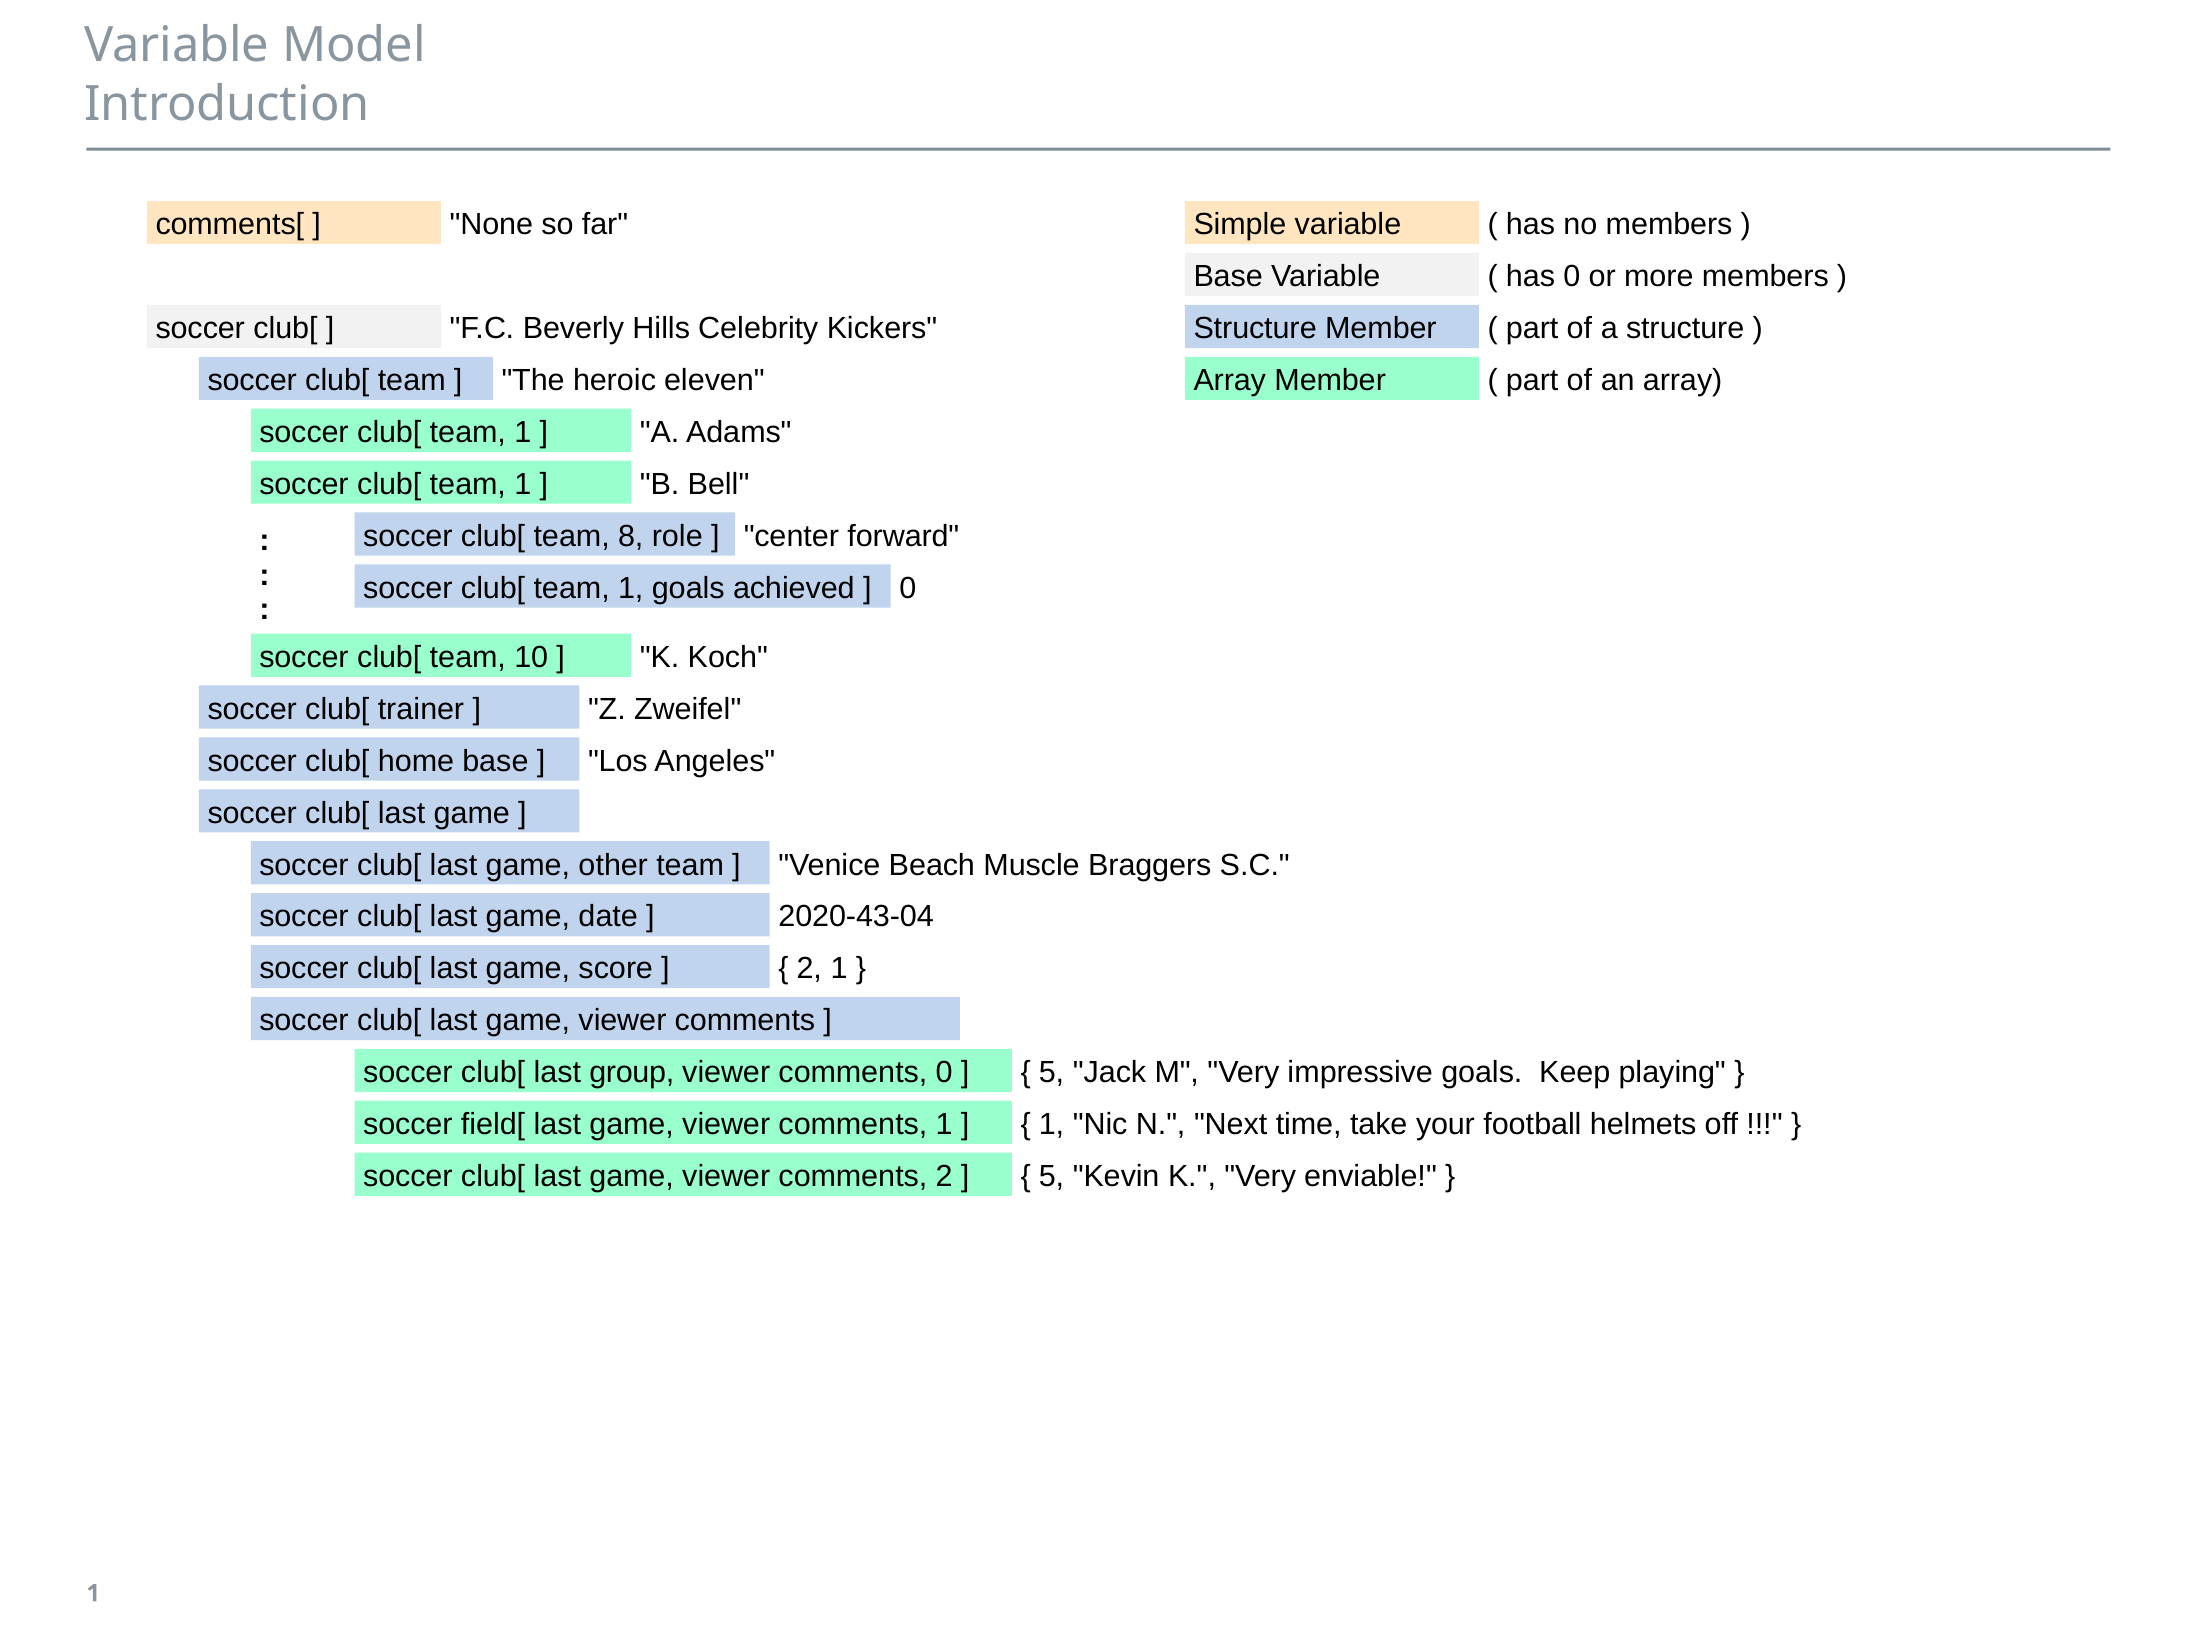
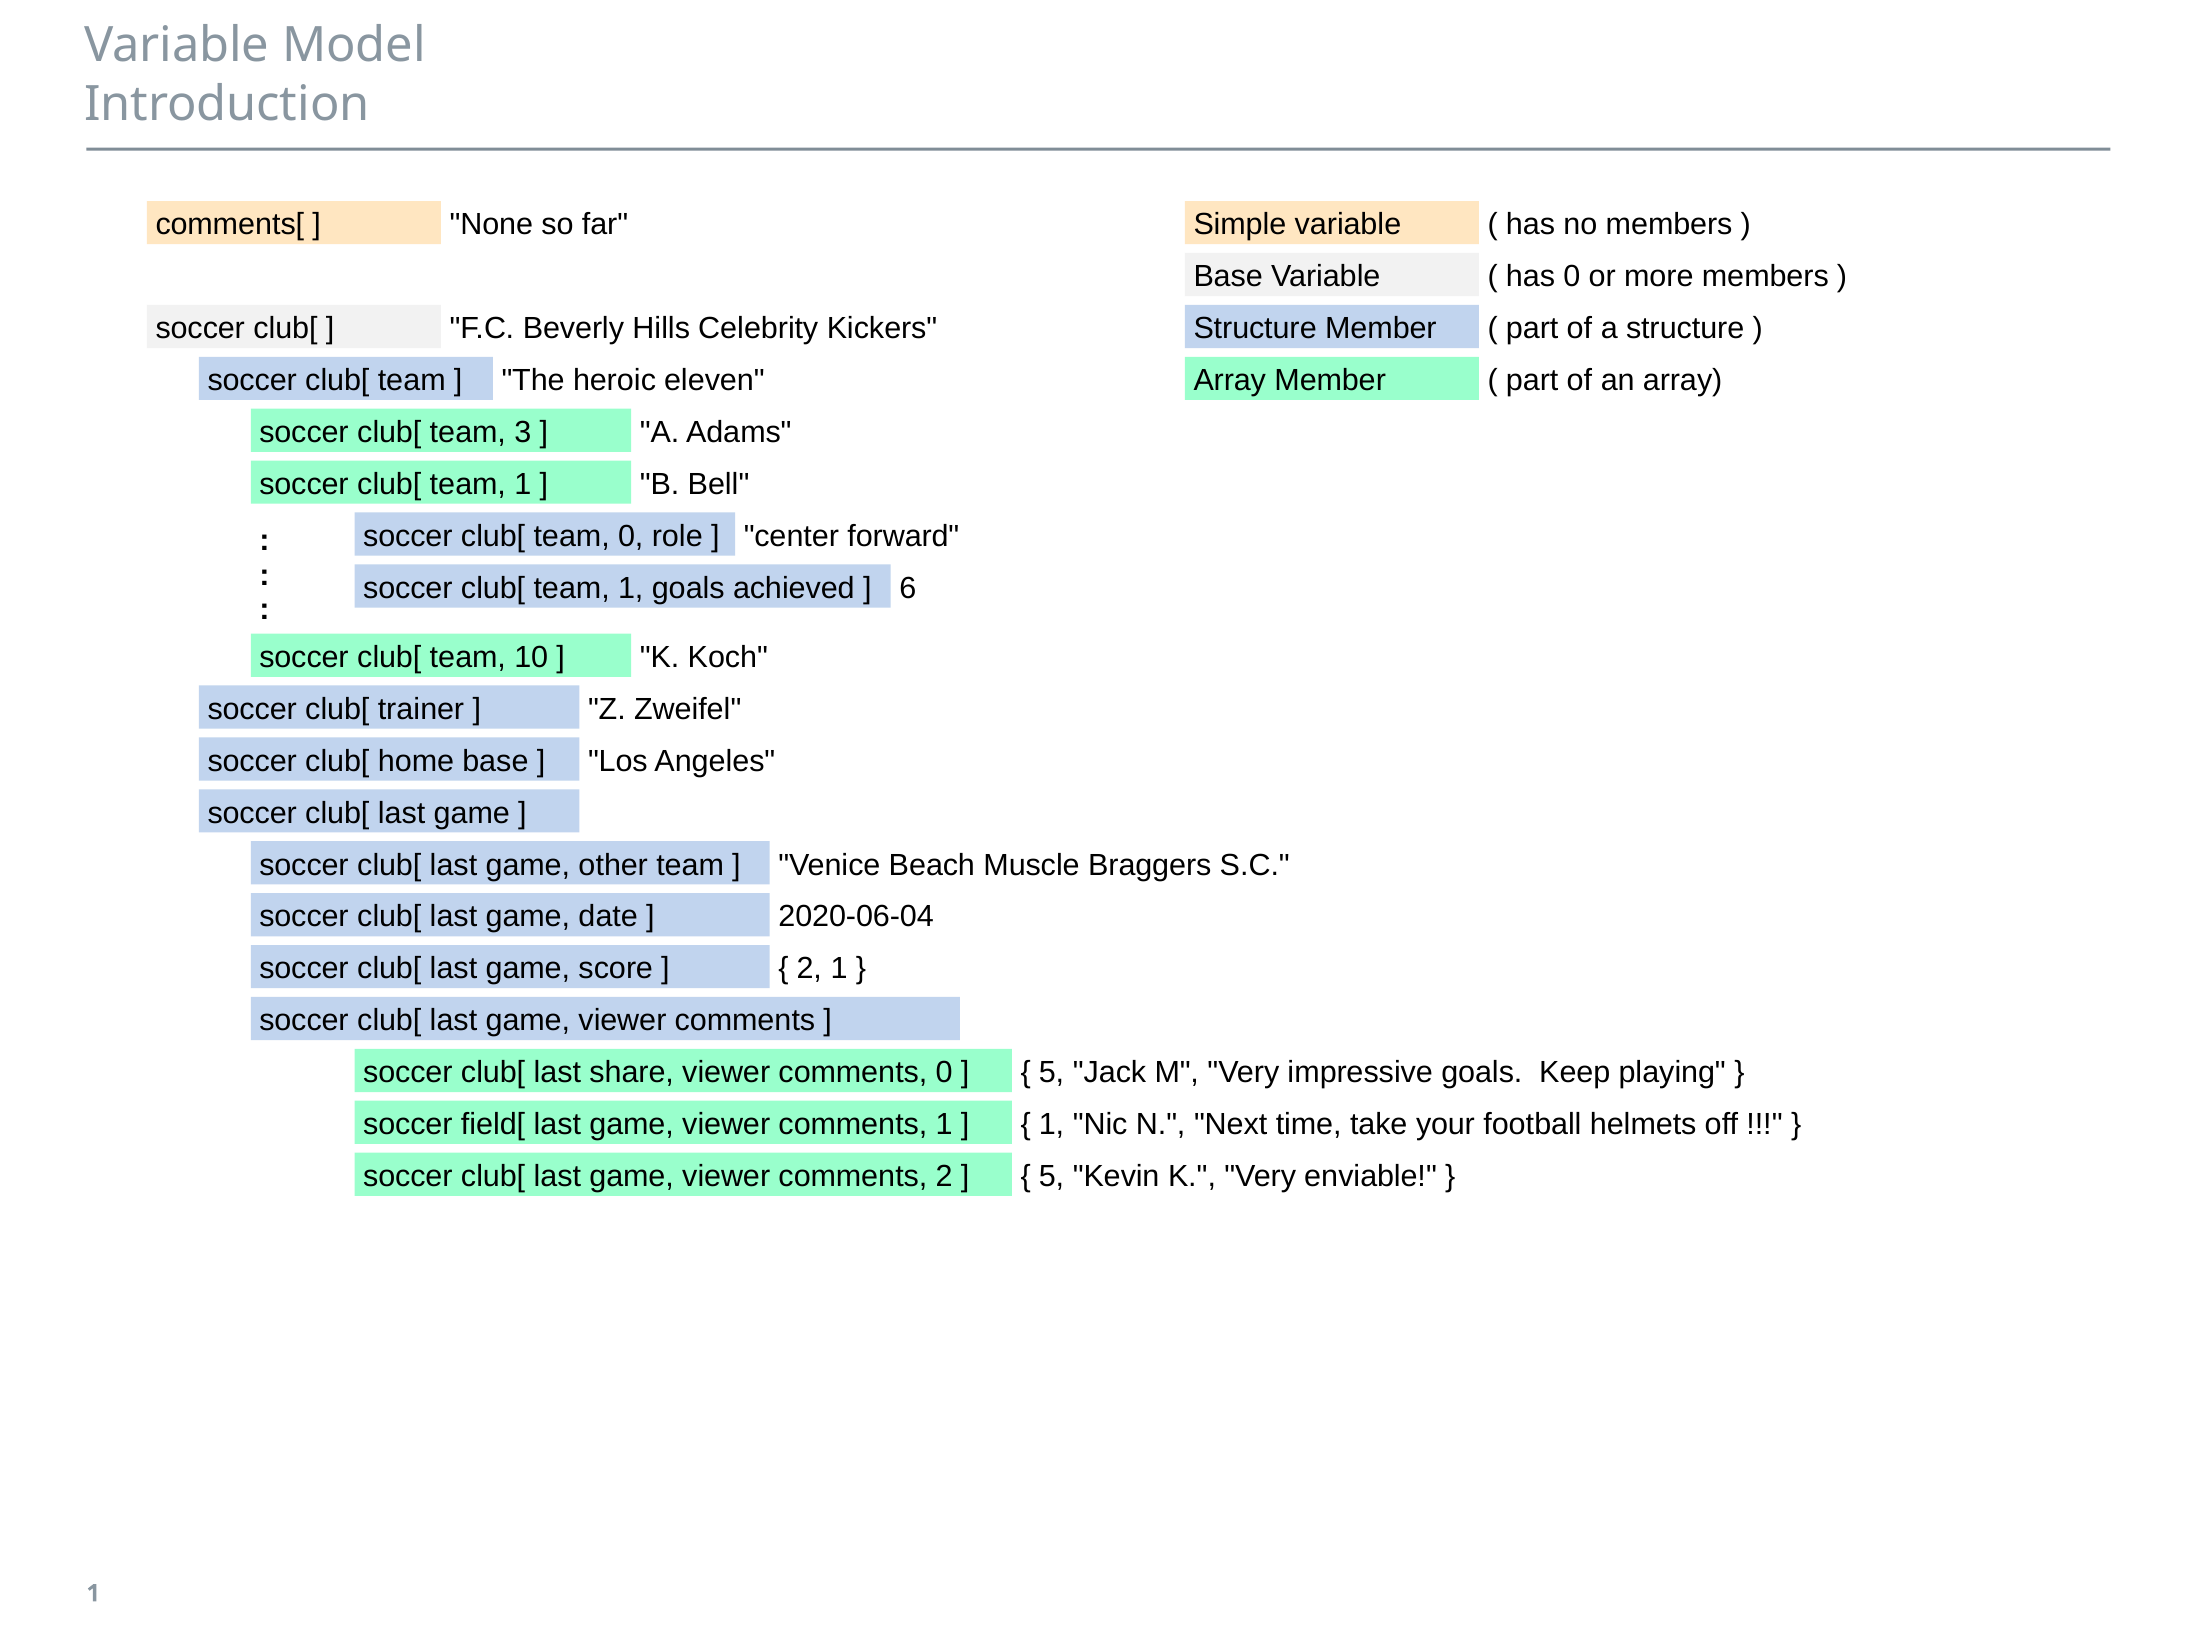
1 at (523, 432): 1 -> 3
team 8: 8 -> 0
0 at (908, 588): 0 -> 6
2020-43-04: 2020-43-04 -> 2020-06-04
group: group -> share
